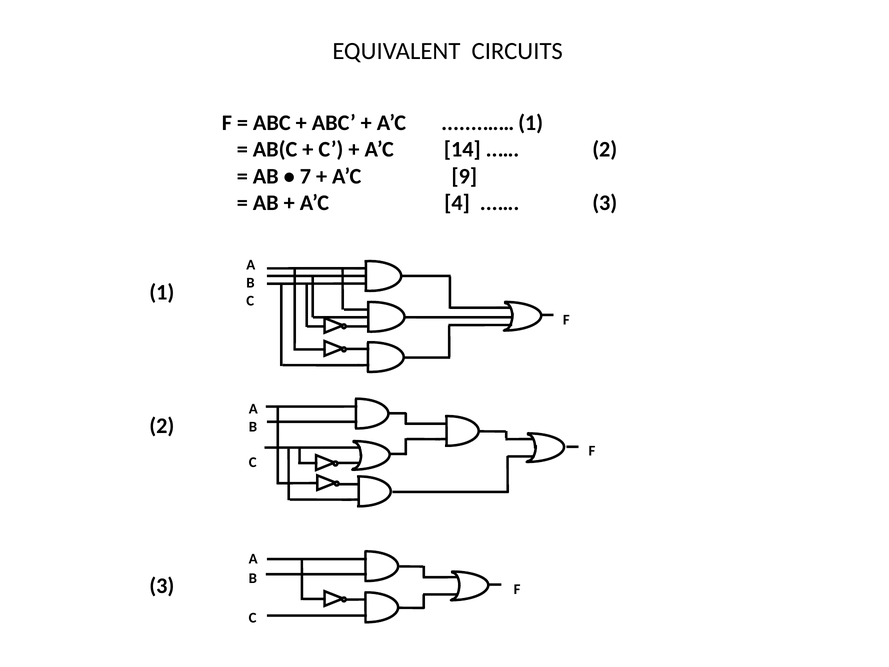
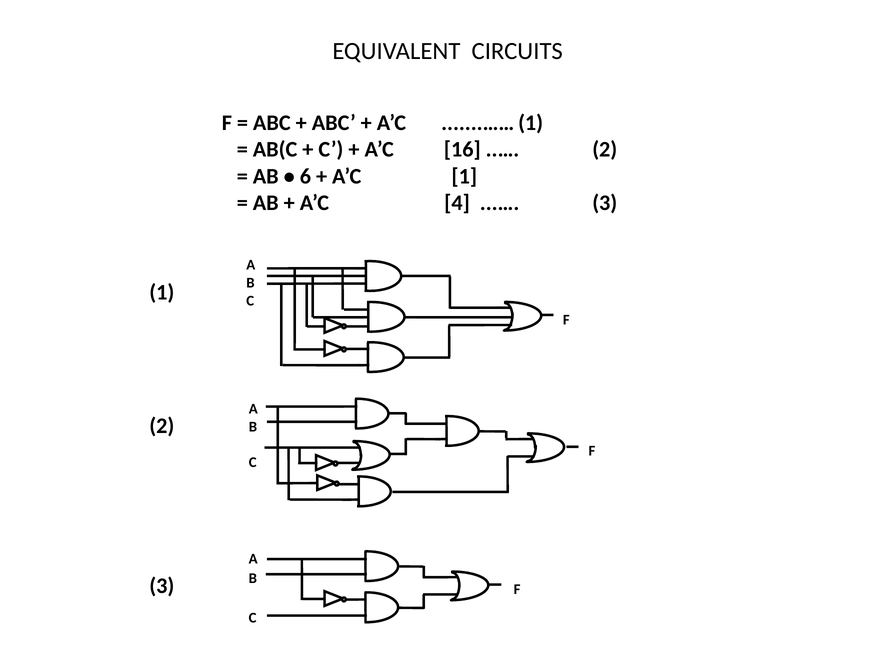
14: 14 -> 16
7: 7 -> 6
A’C 9: 9 -> 1
